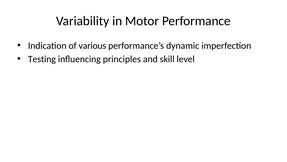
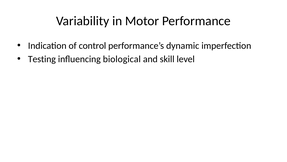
various: various -> control
principles: principles -> biological
